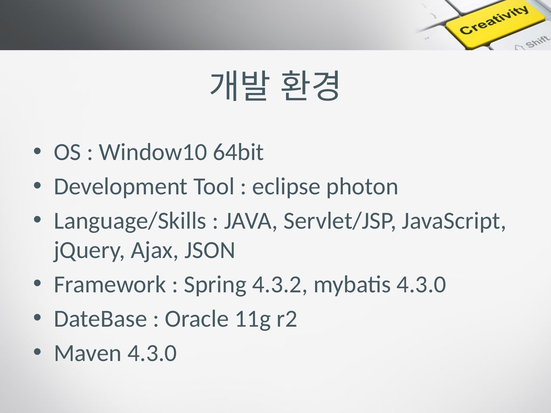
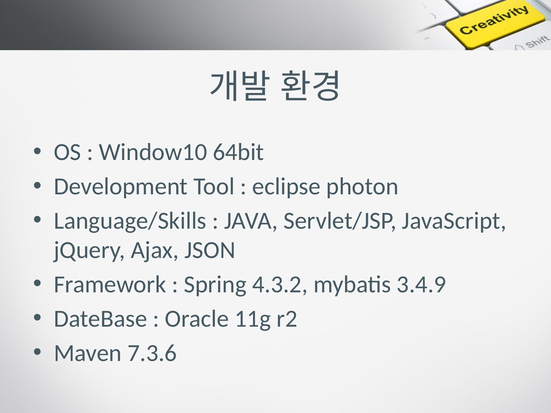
mybatis 4.3.0: 4.3.0 -> 3.4.9
Maven 4.3.0: 4.3.0 -> 7.3.6
